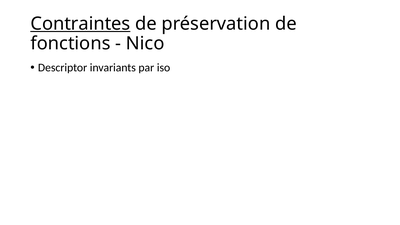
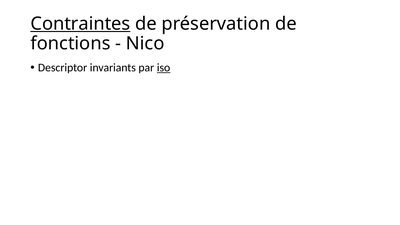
iso underline: none -> present
